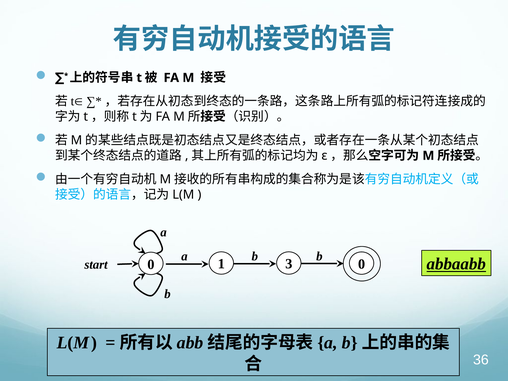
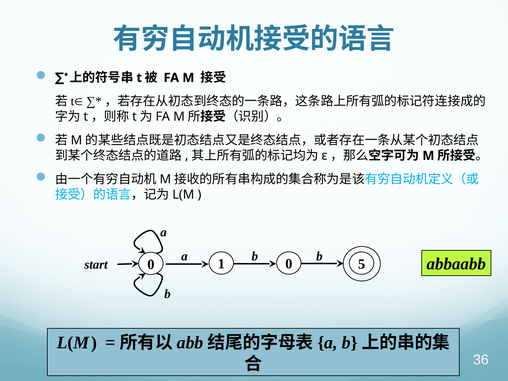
abbaabb underline: present -> none
1 3: 3 -> 0
0 0: 0 -> 5
